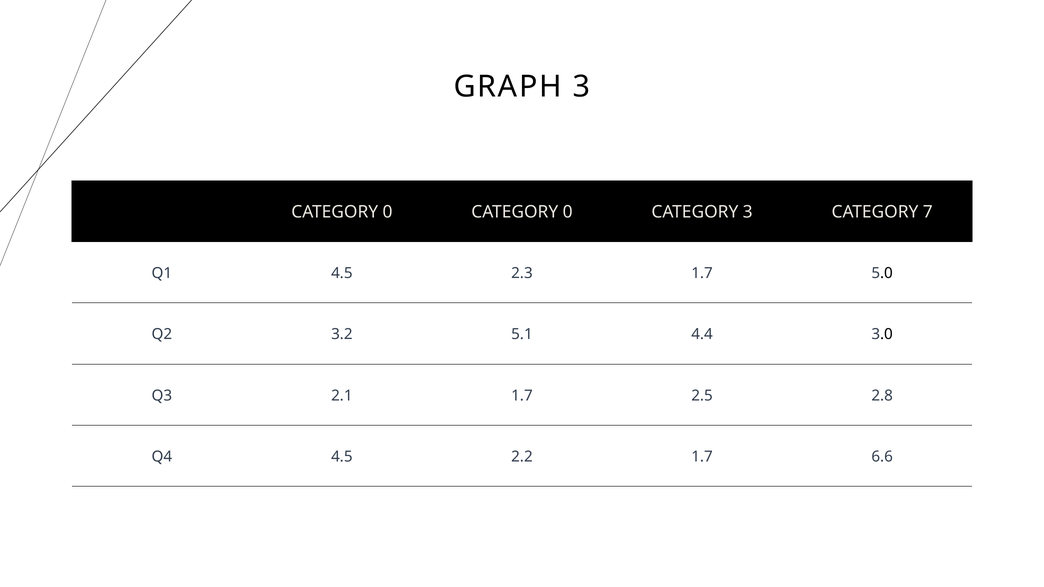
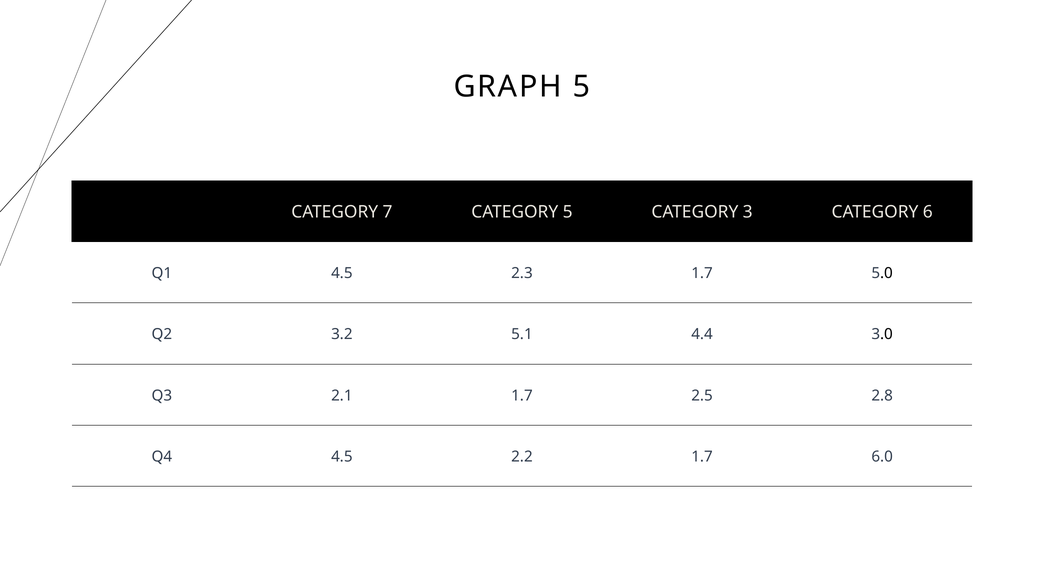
GRAPH 3: 3 -> 5
0 at (388, 212): 0 -> 7
0 at (568, 212): 0 -> 5
7: 7 -> 6
6.6: 6.6 -> 6.0
